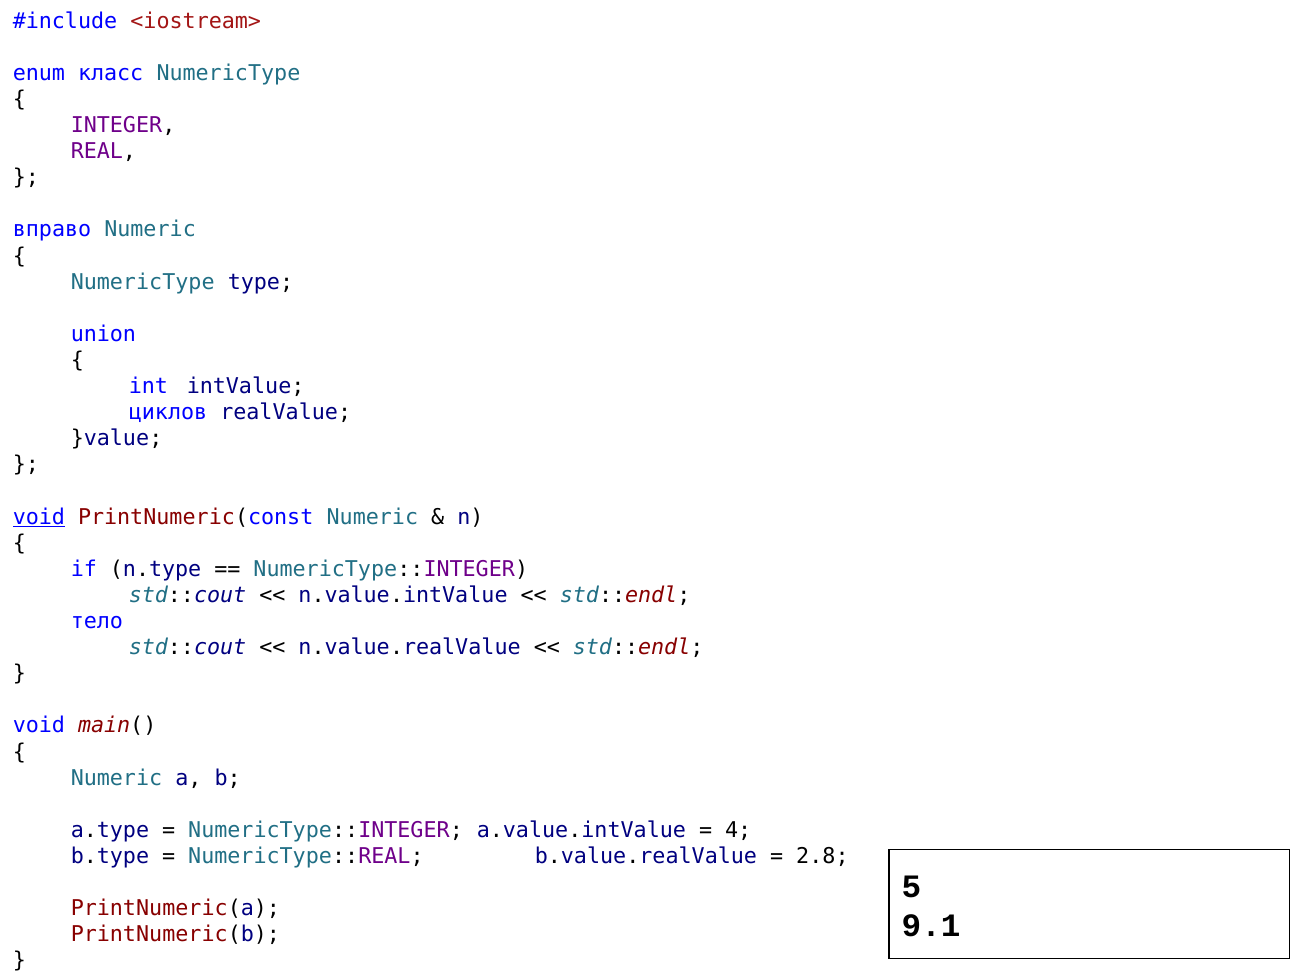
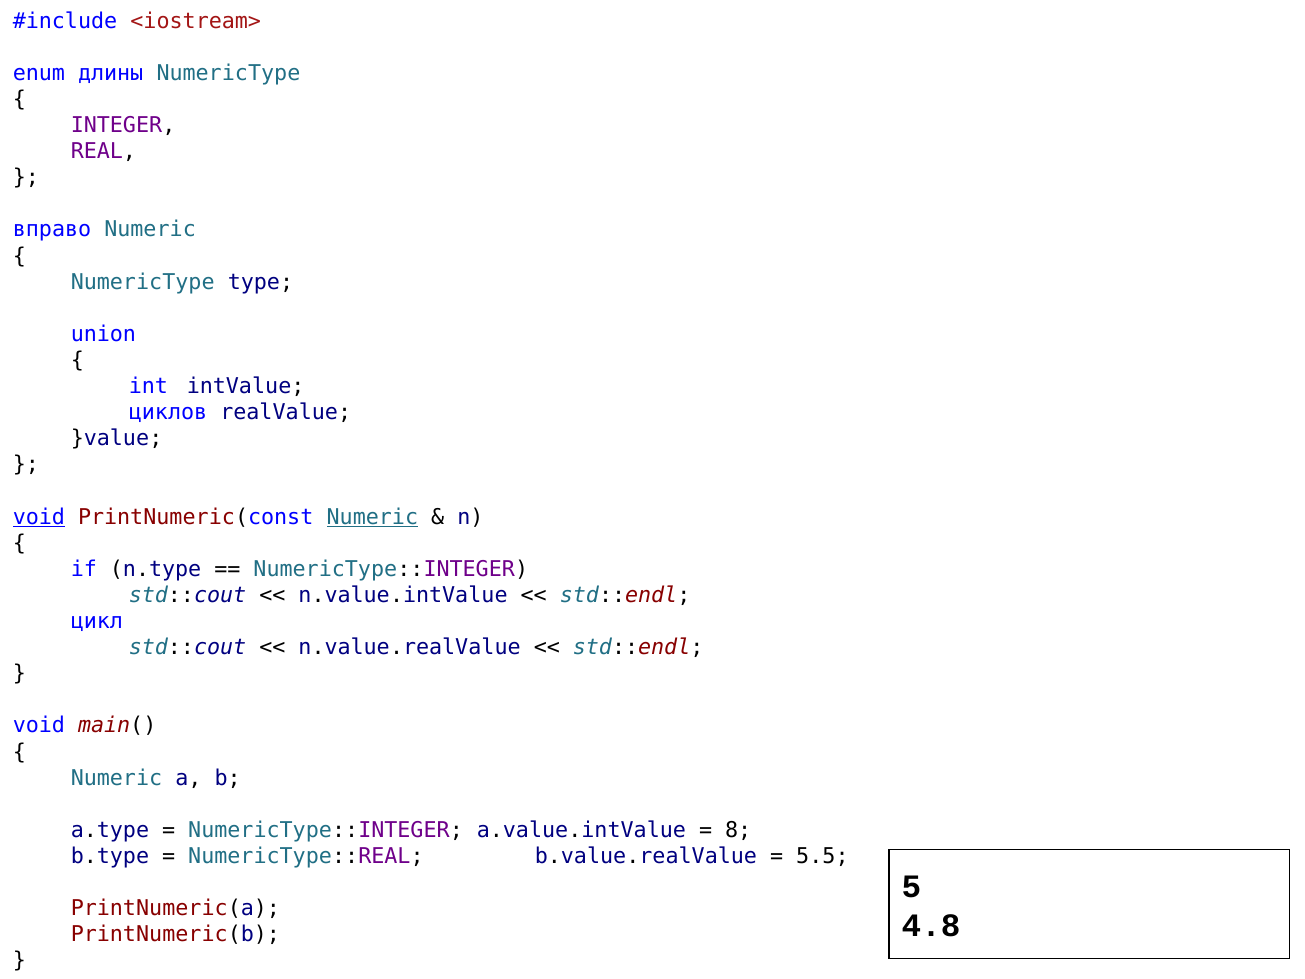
класс: класс -> длины
Numeric at (372, 517) underline: none -> present
тело: тело -> цикл
4: 4 -> 8
2.8: 2.8 -> 5.5
9.1: 9.1 -> 4.8
